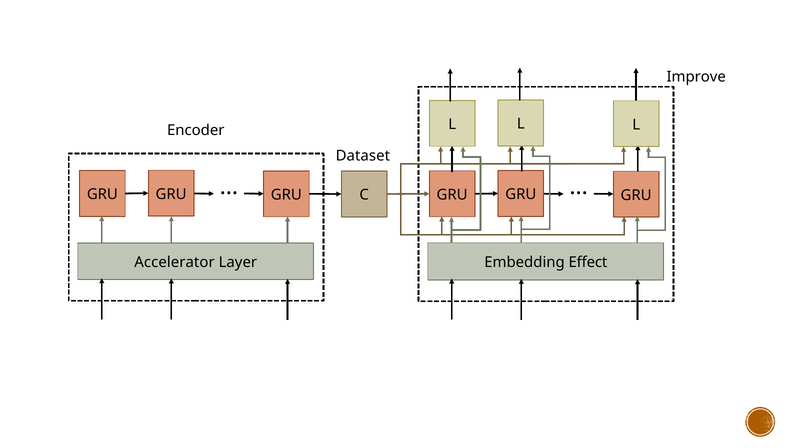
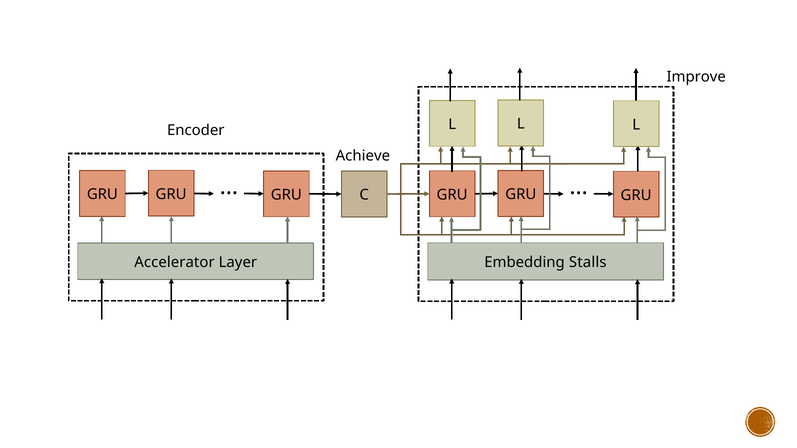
Dataset: Dataset -> Achieve
Effect: Effect -> Stalls
